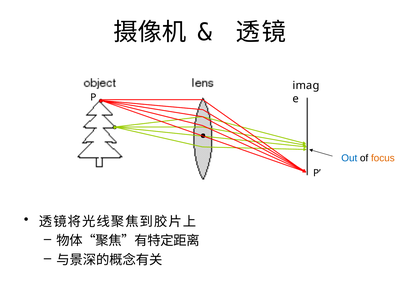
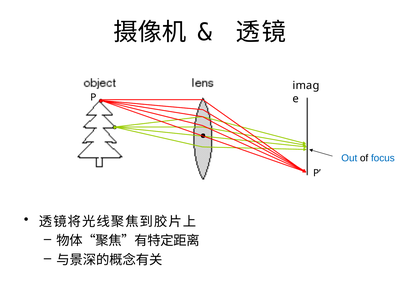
focus colour: orange -> blue
